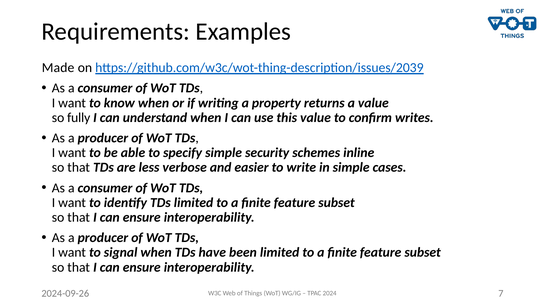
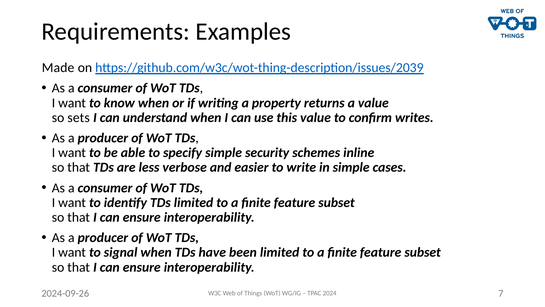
fully: fully -> sets
